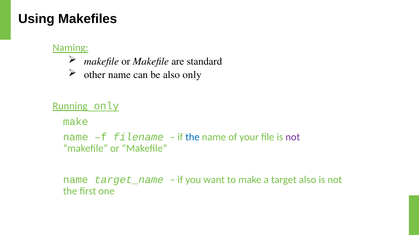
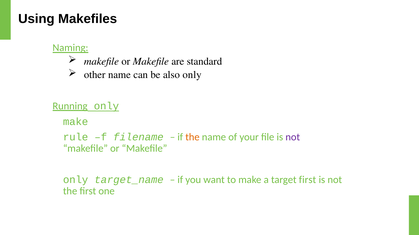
name at (76, 138): name -> rule
the at (192, 138) colour: blue -> orange
name at (76, 180): name -> only
target also: also -> first
